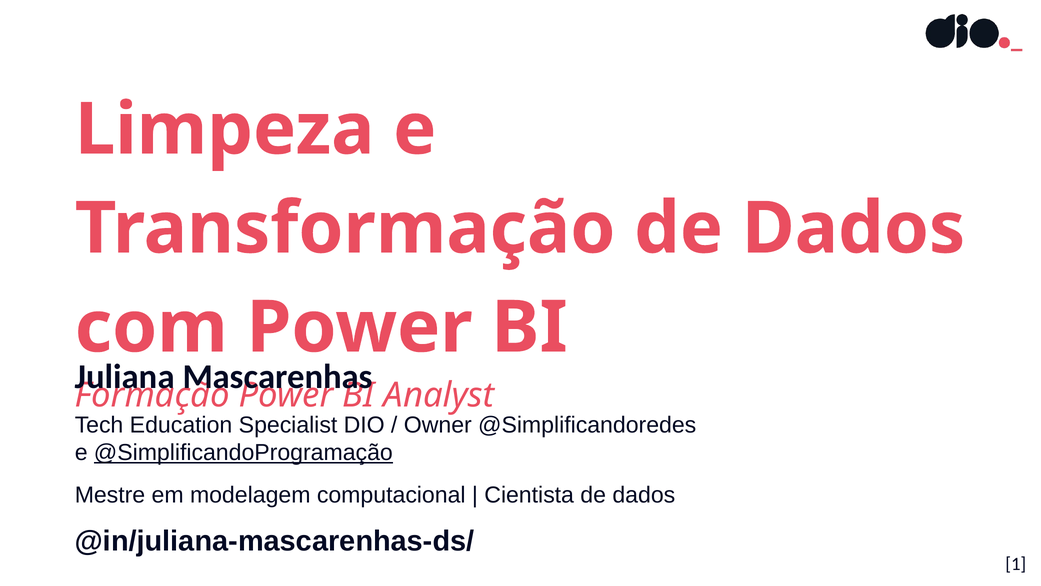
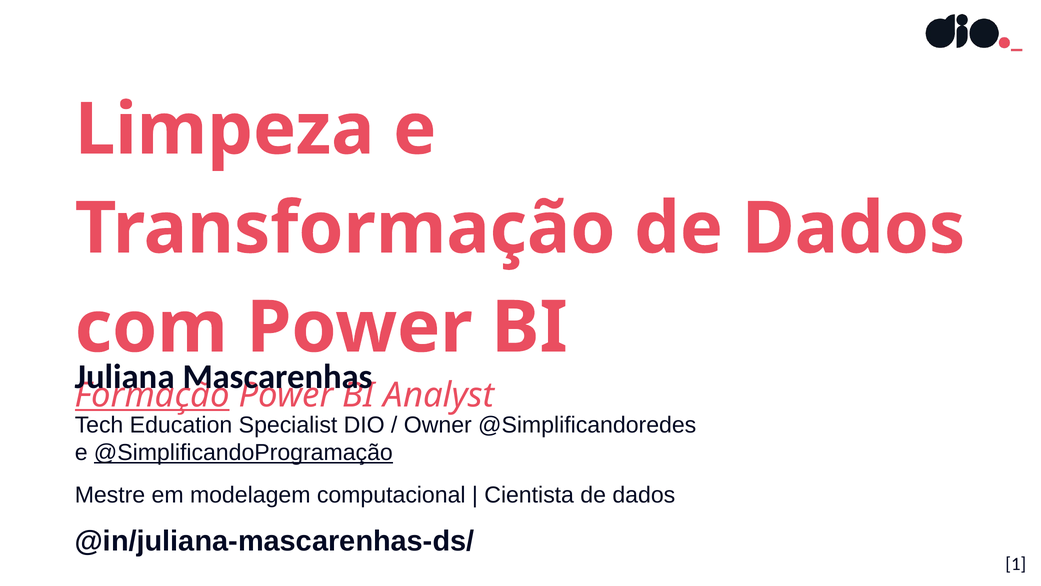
Formação underline: none -> present
